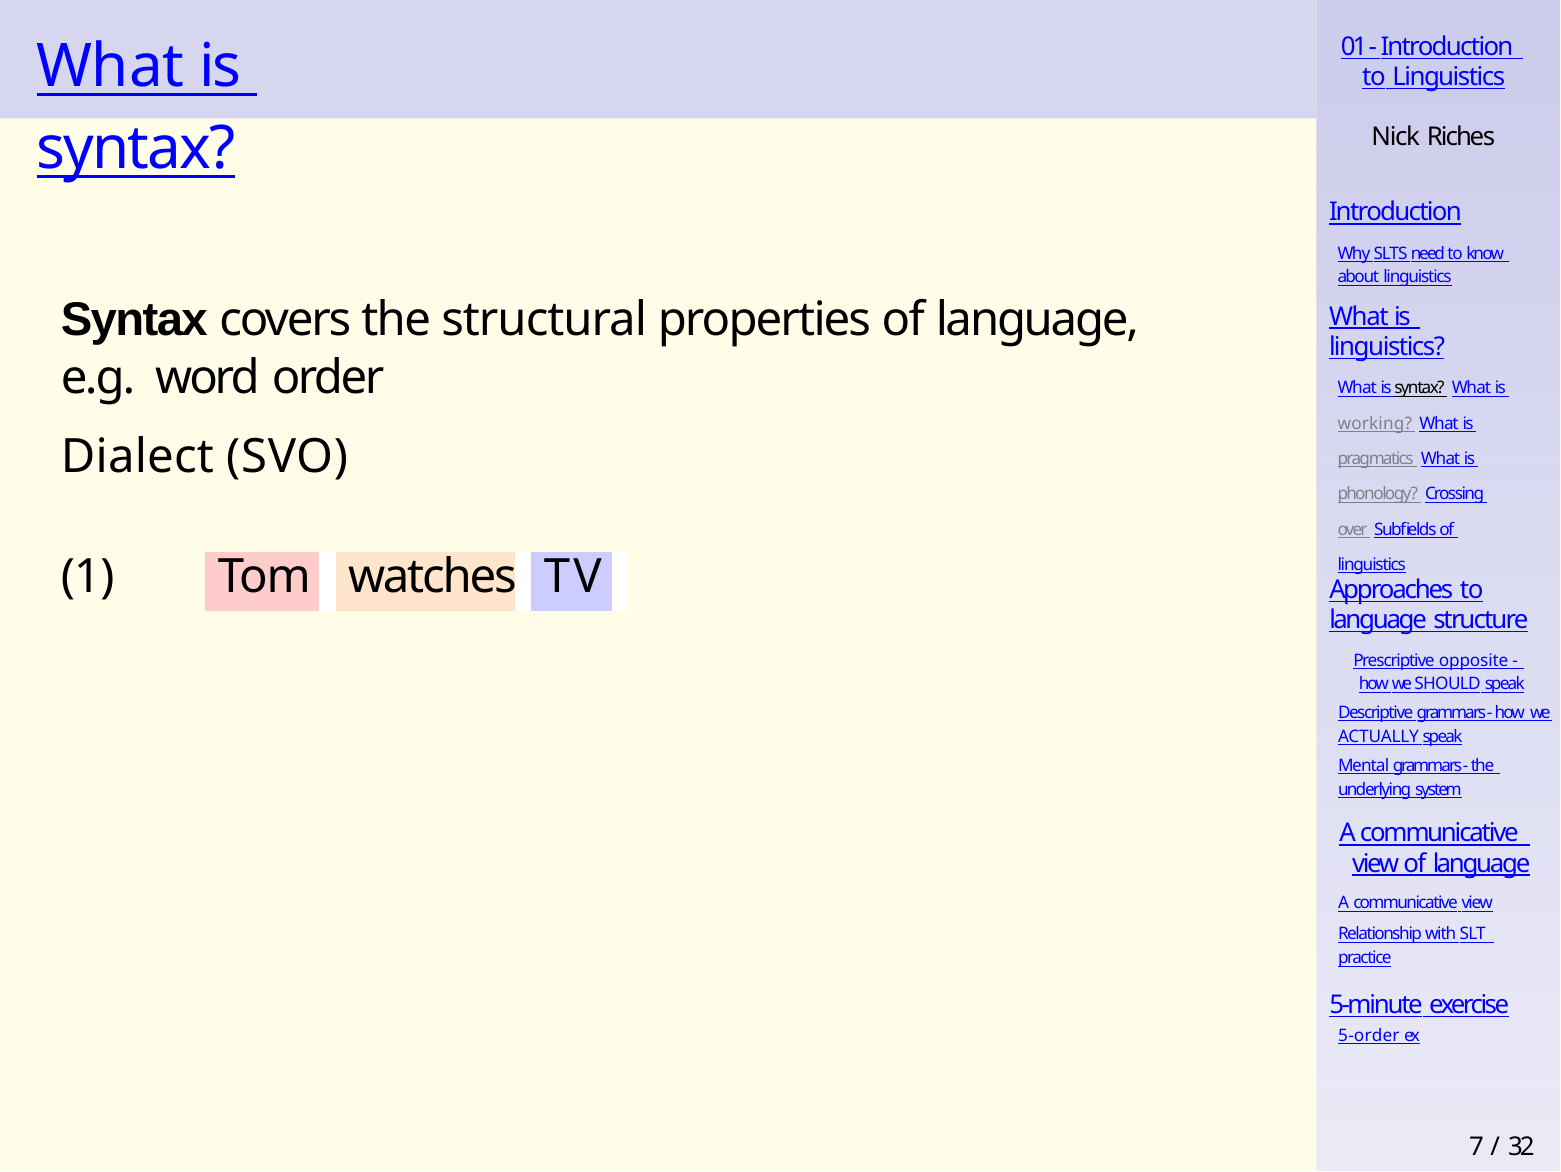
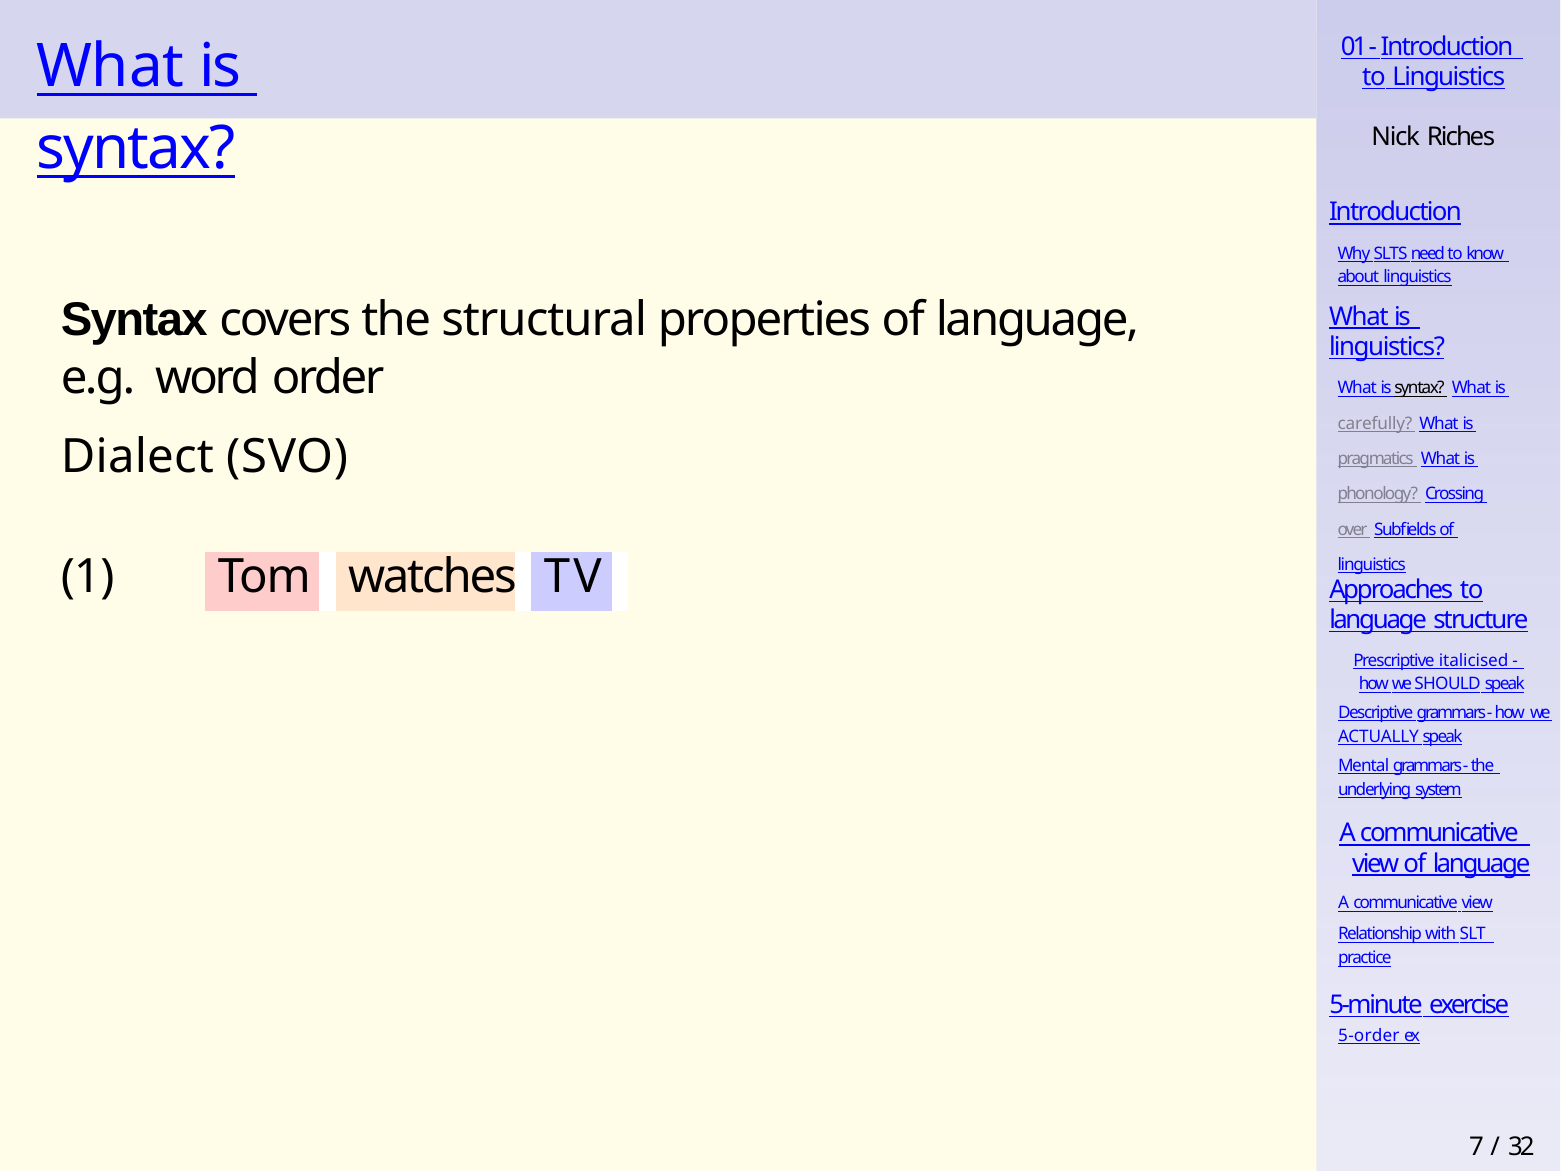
working: working -> carefully
opposite: opposite -> italicised
